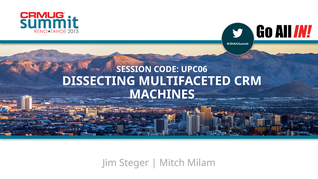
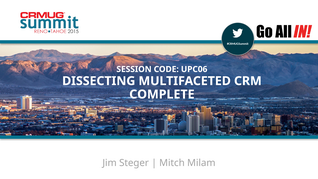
MACHINES: MACHINES -> COMPLETE
